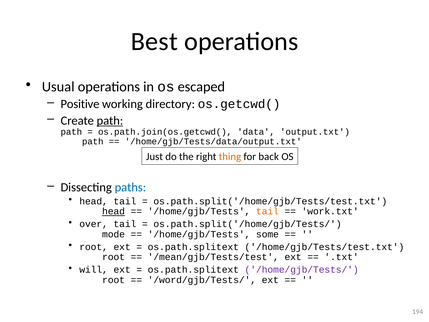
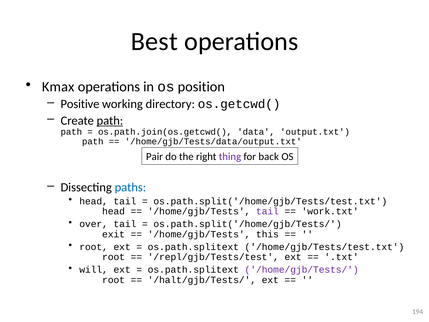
Usual: Usual -> Kmax
escaped: escaped -> position
Just: Just -> Pair
thing colour: orange -> purple
head at (114, 211) underline: present -> none
tail at (267, 211) colour: orange -> purple
mode: mode -> exit
some: some -> this
/mean/gjb/Tests/test: /mean/gjb/Tests/test -> /repl/gjb/Tests/test
/word/gjb/Tests/: /word/gjb/Tests/ -> /halt/gjb/Tests/
